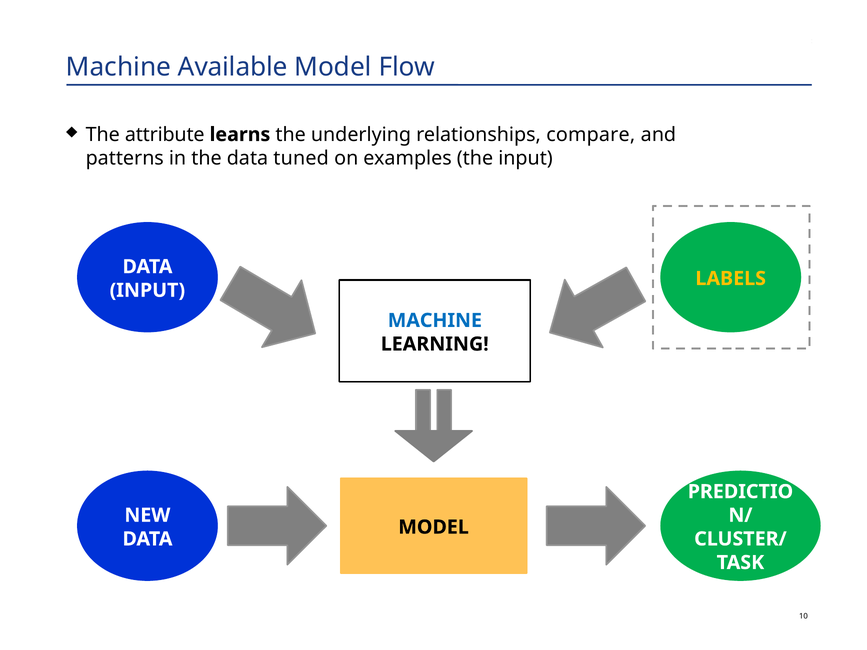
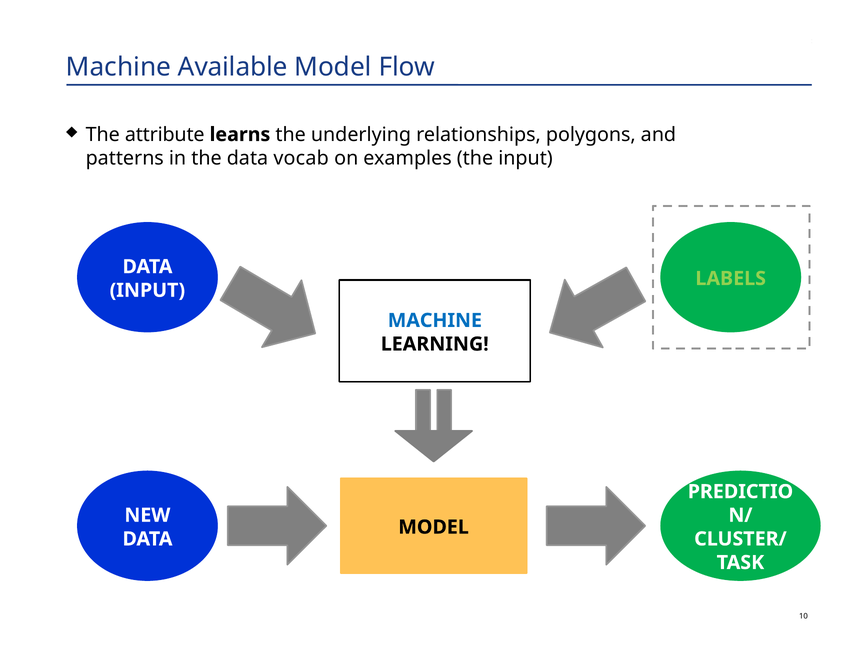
compare: compare -> polygons
tuned: tuned -> vocab
LABELS colour: yellow -> light green
